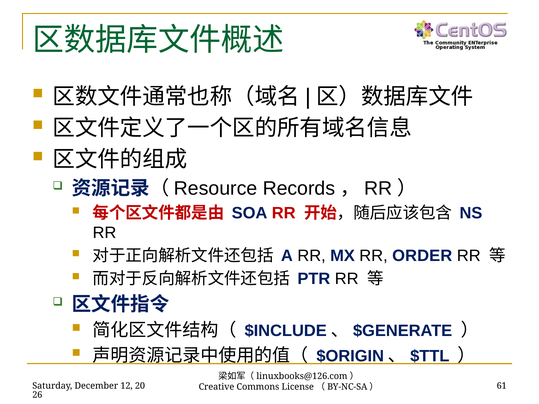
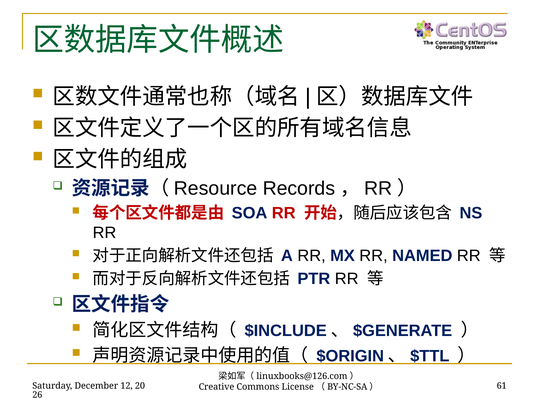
ORDER: ORDER -> NAMED
